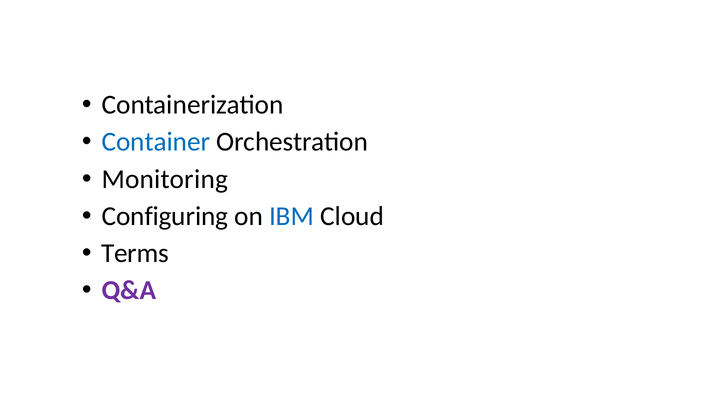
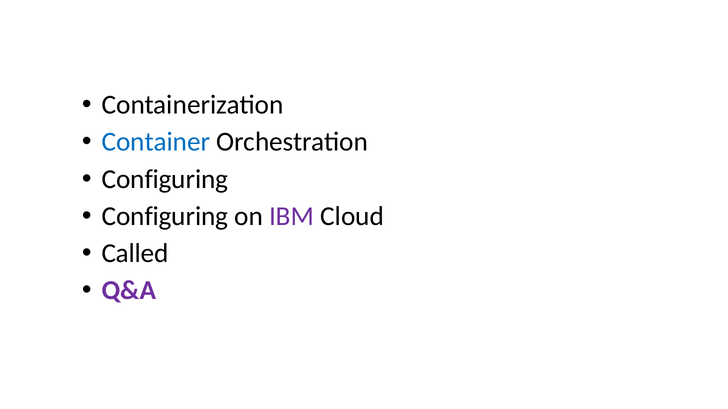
Monitoring at (165, 179): Monitoring -> Configuring
IBM colour: blue -> purple
Terms: Terms -> Called
